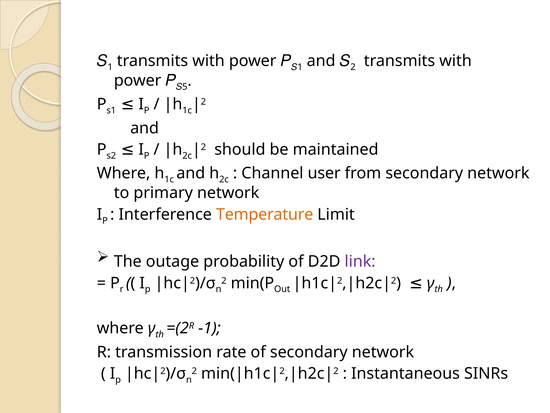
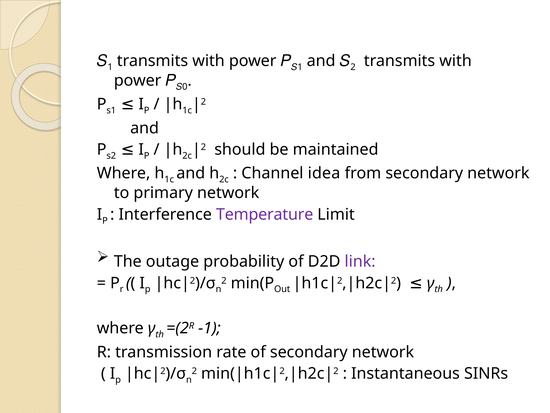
5: 5 -> 0
user: user -> idea
Temperature colour: orange -> purple
